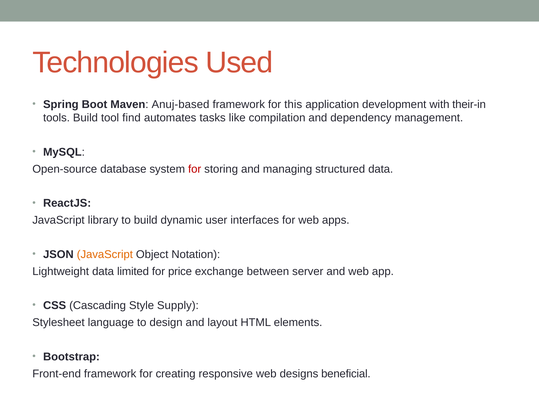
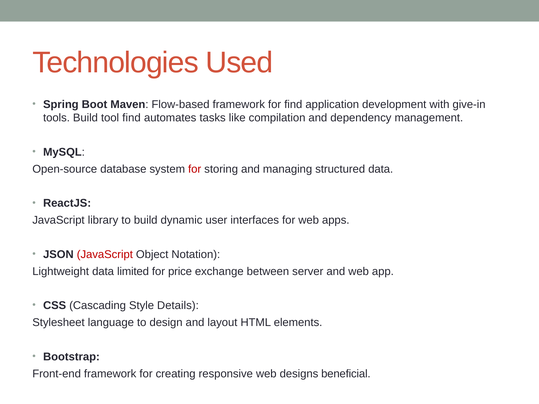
Anuj-based: Anuj-based -> Flow-based
for this: this -> find
their-in: their-in -> give-in
JavaScript at (105, 255) colour: orange -> red
Supply: Supply -> Details
